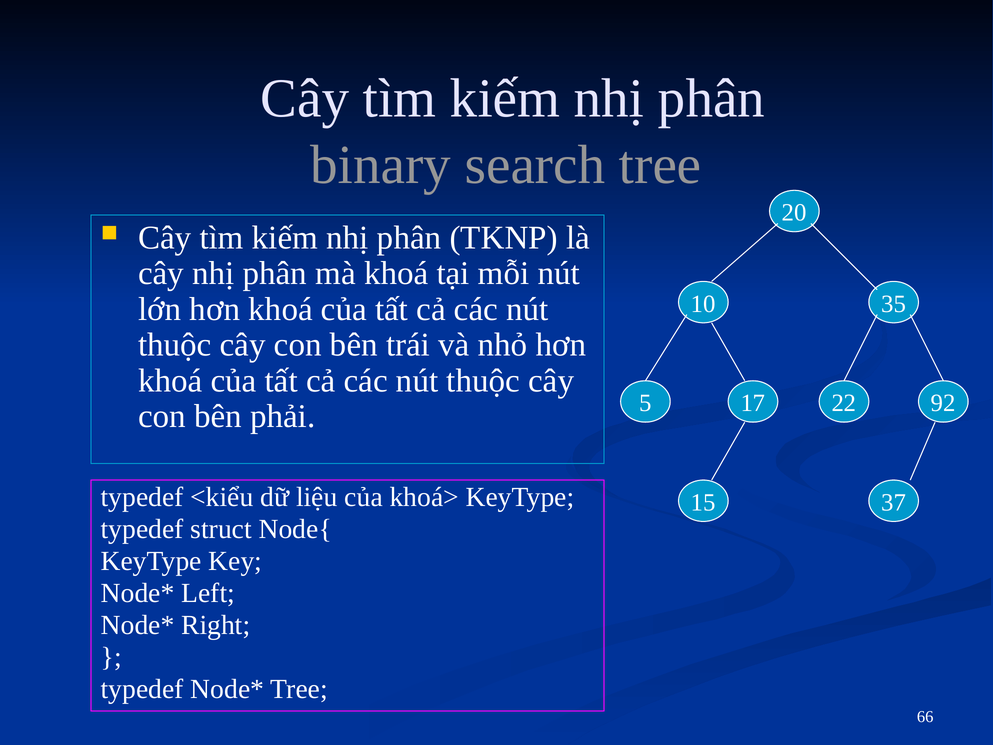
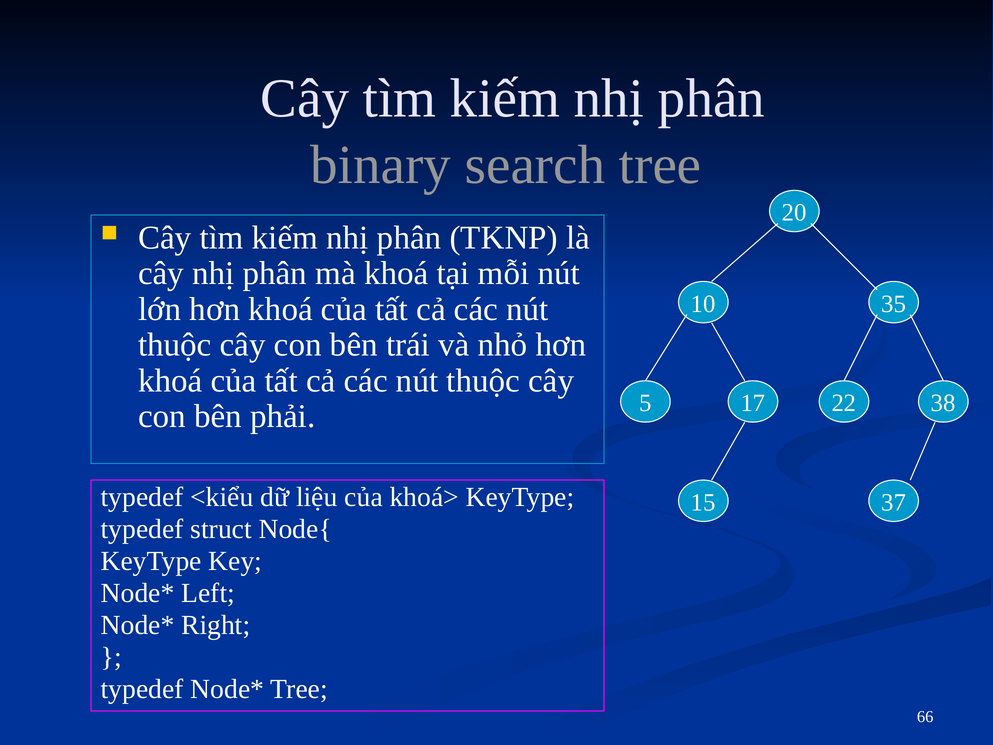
92: 92 -> 38
